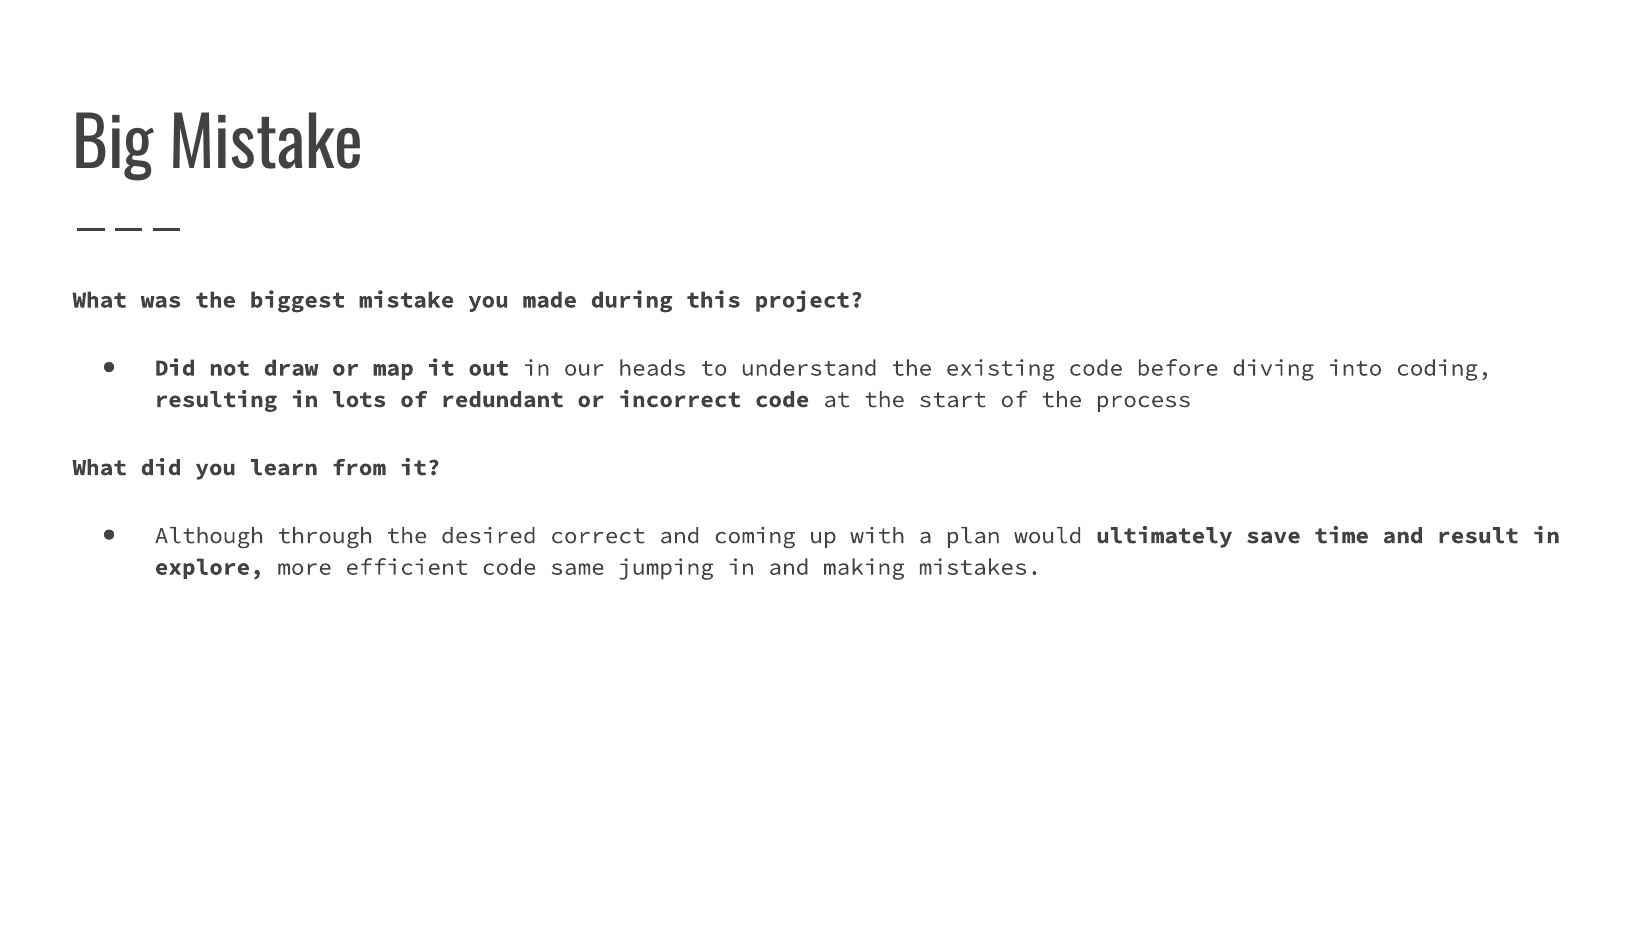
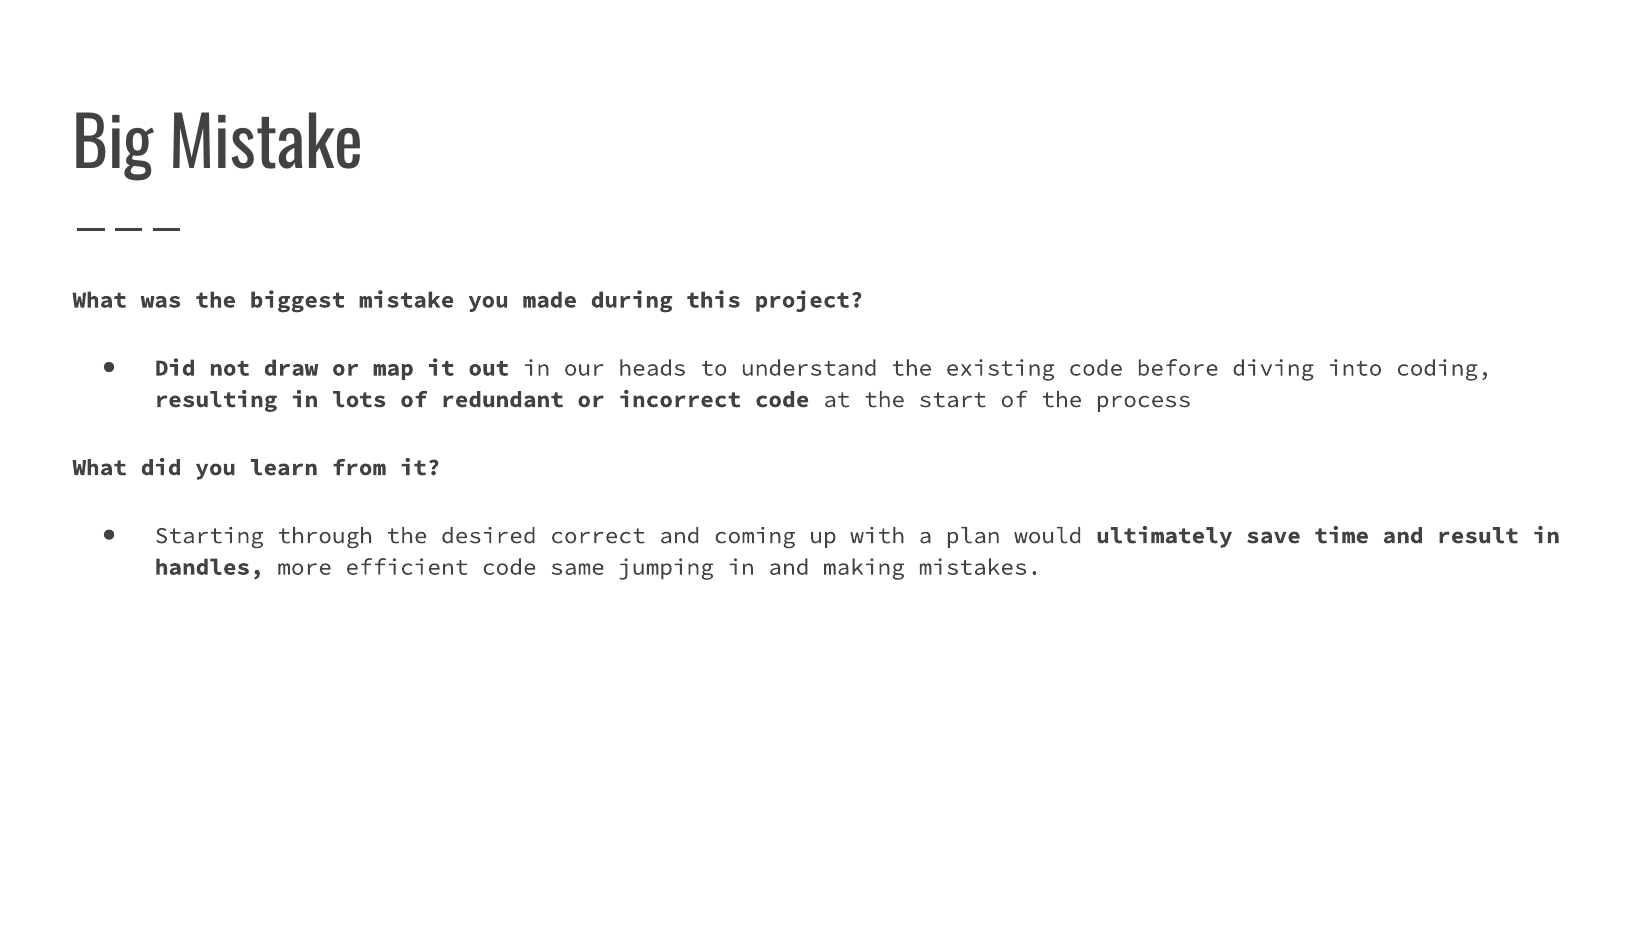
Although: Although -> Starting
explore: explore -> handles
